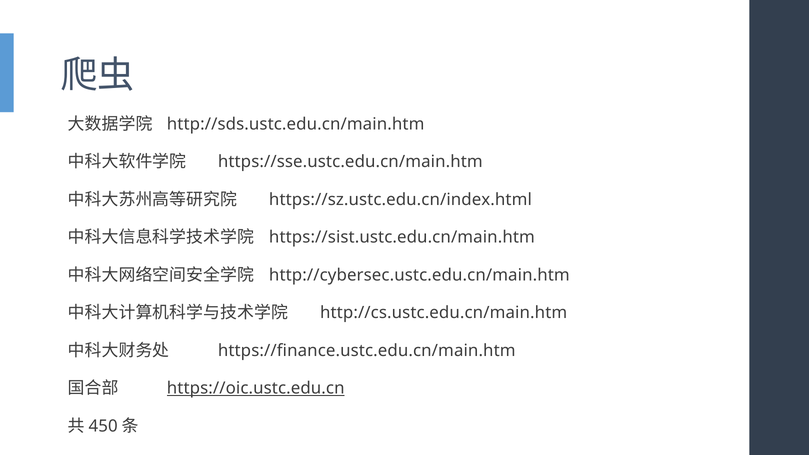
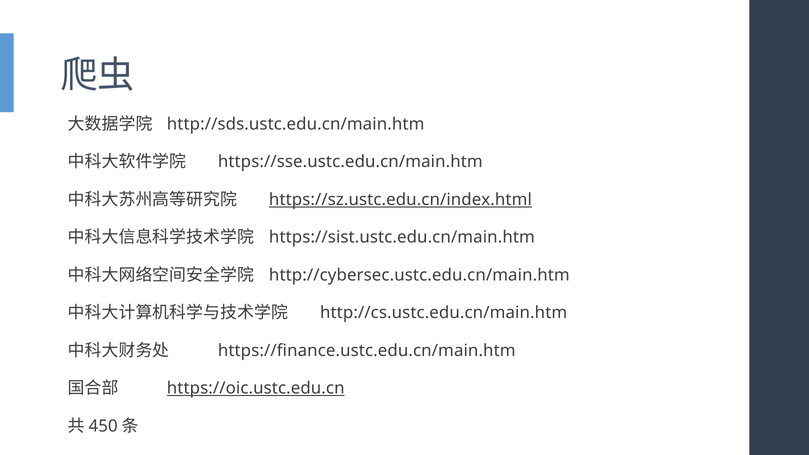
https://sz.ustc.edu.cn/index.html underline: none -> present
